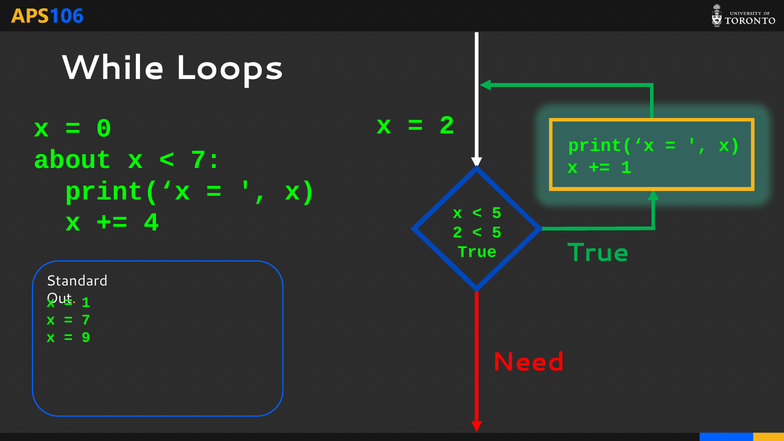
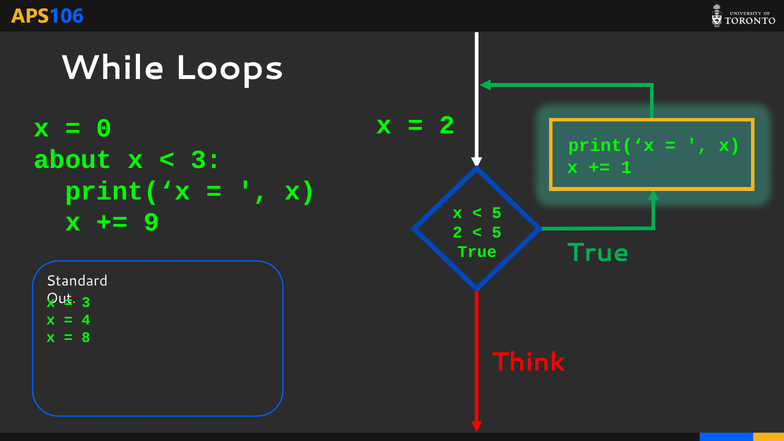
7 at (206, 160): 7 -> 3
4: 4 -> 9
1 at (86, 302): 1 -> 3
7 at (86, 320): 7 -> 4
9: 9 -> 8
Need: Need -> Think
